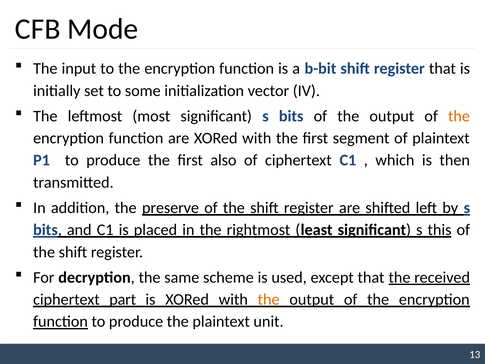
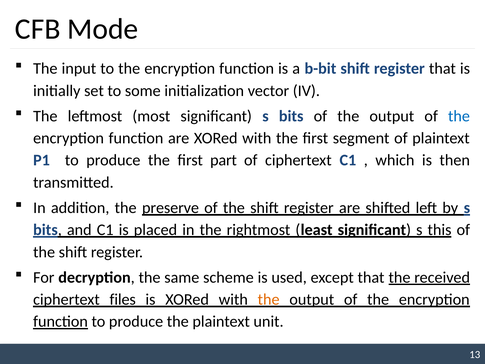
the at (459, 116) colour: orange -> blue
also: also -> part
part: part -> files
